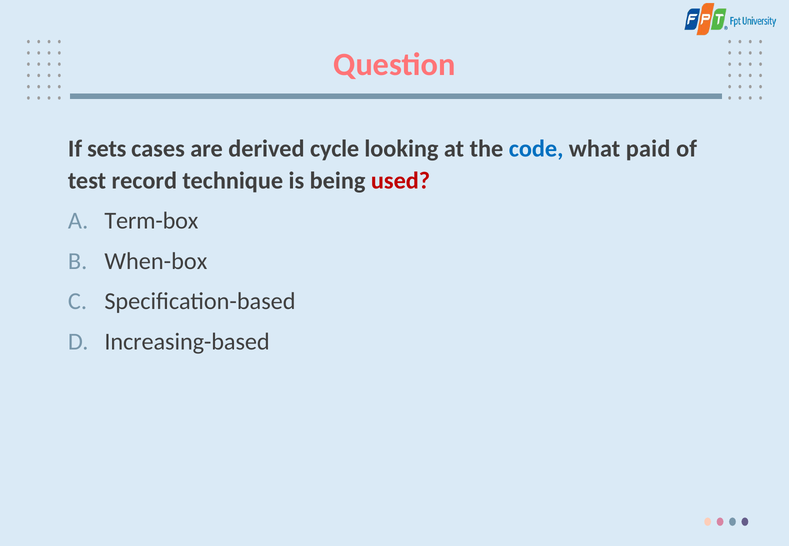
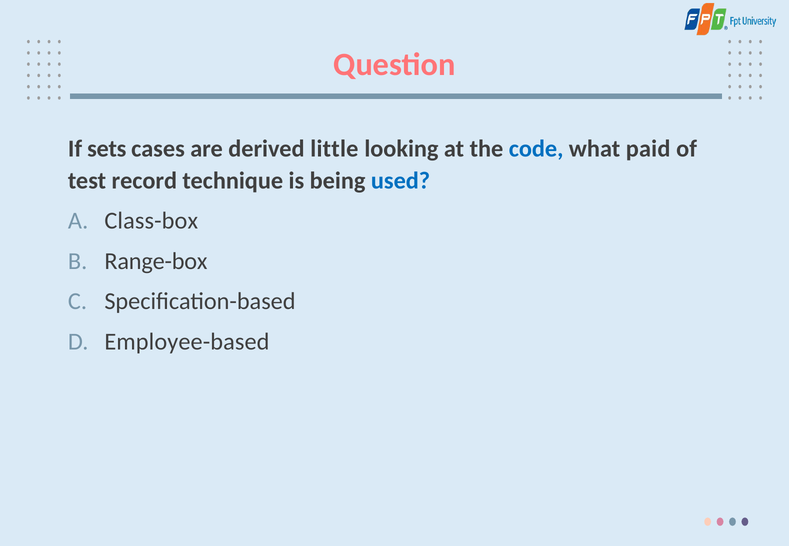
cycle: cycle -> little
used colour: red -> blue
Term-box: Term-box -> Class-box
When-box: When-box -> Range-box
Increasing-based: Increasing-based -> Employee-based
